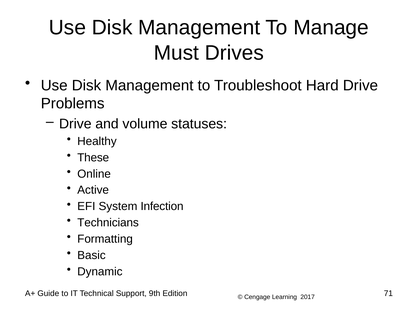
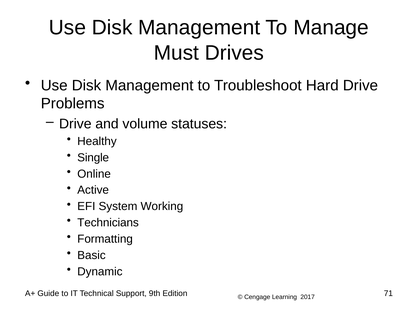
These: These -> Single
Infection: Infection -> Working
